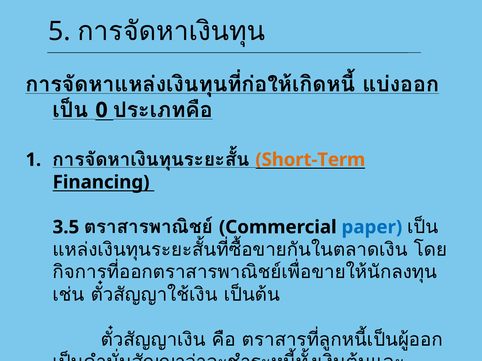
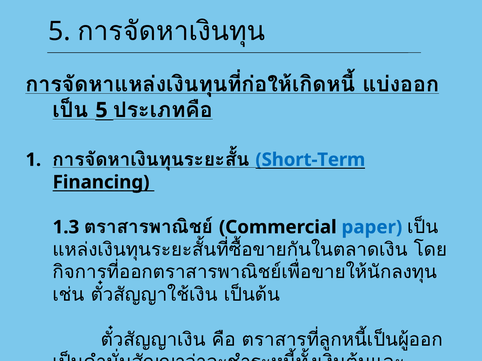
0 at (102, 110): 0 -> 5
Short-Term colour: orange -> blue
3.5: 3.5 -> 1.3
